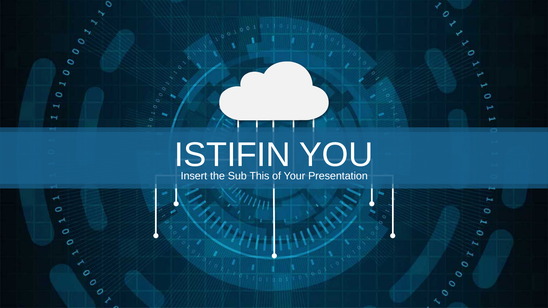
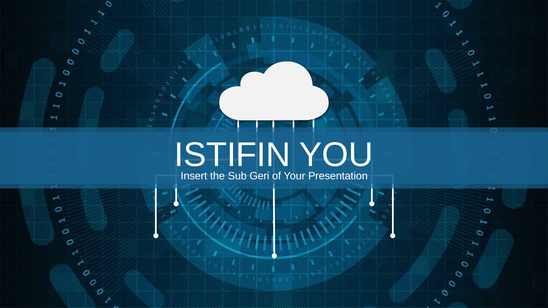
This: This -> Geri
